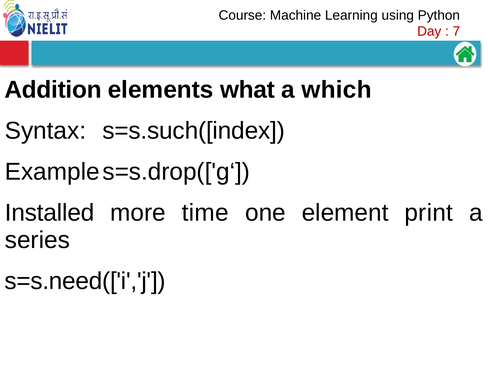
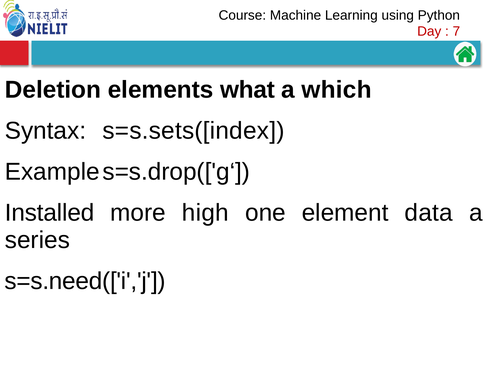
Addition: Addition -> Deletion
s=s.such([index: s=s.such([index -> s=s.sets([index
time: time -> high
print: print -> data
